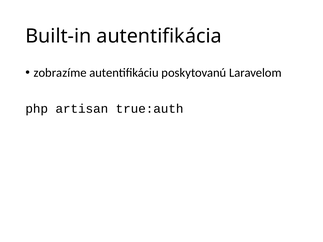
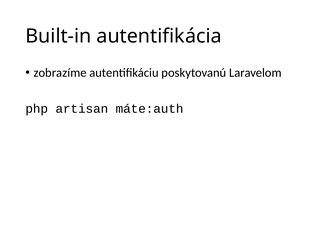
true:auth: true:auth -> máte:auth
